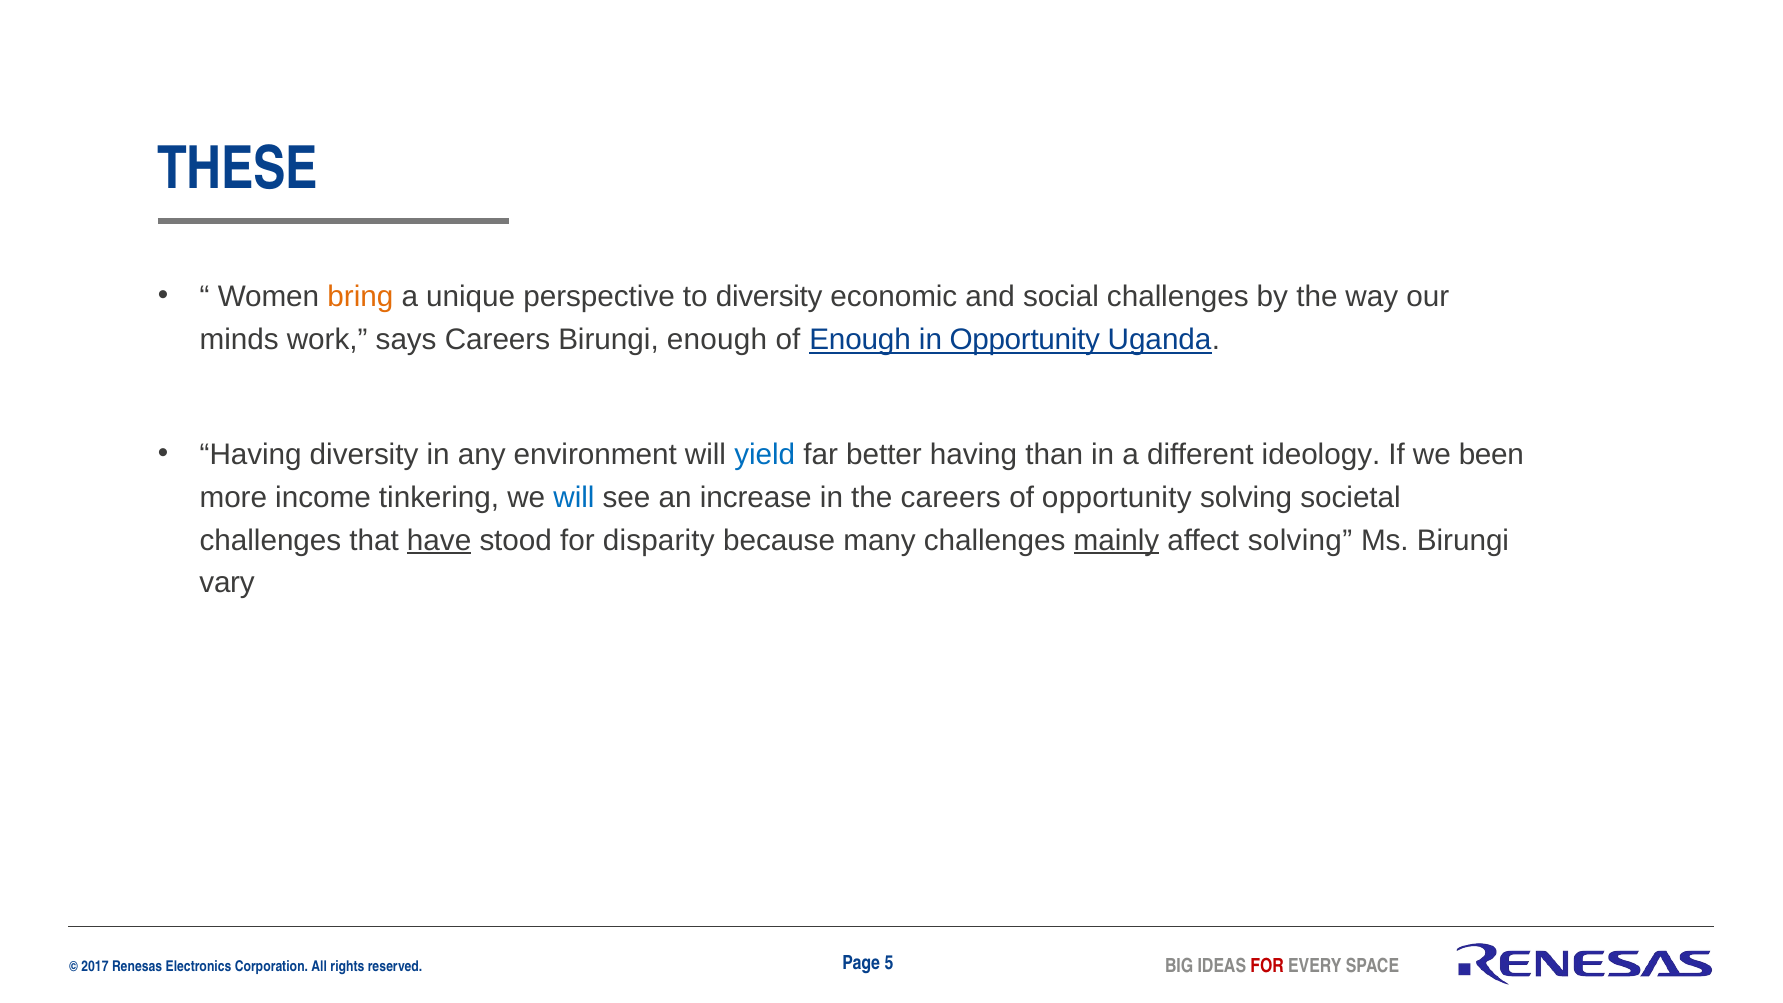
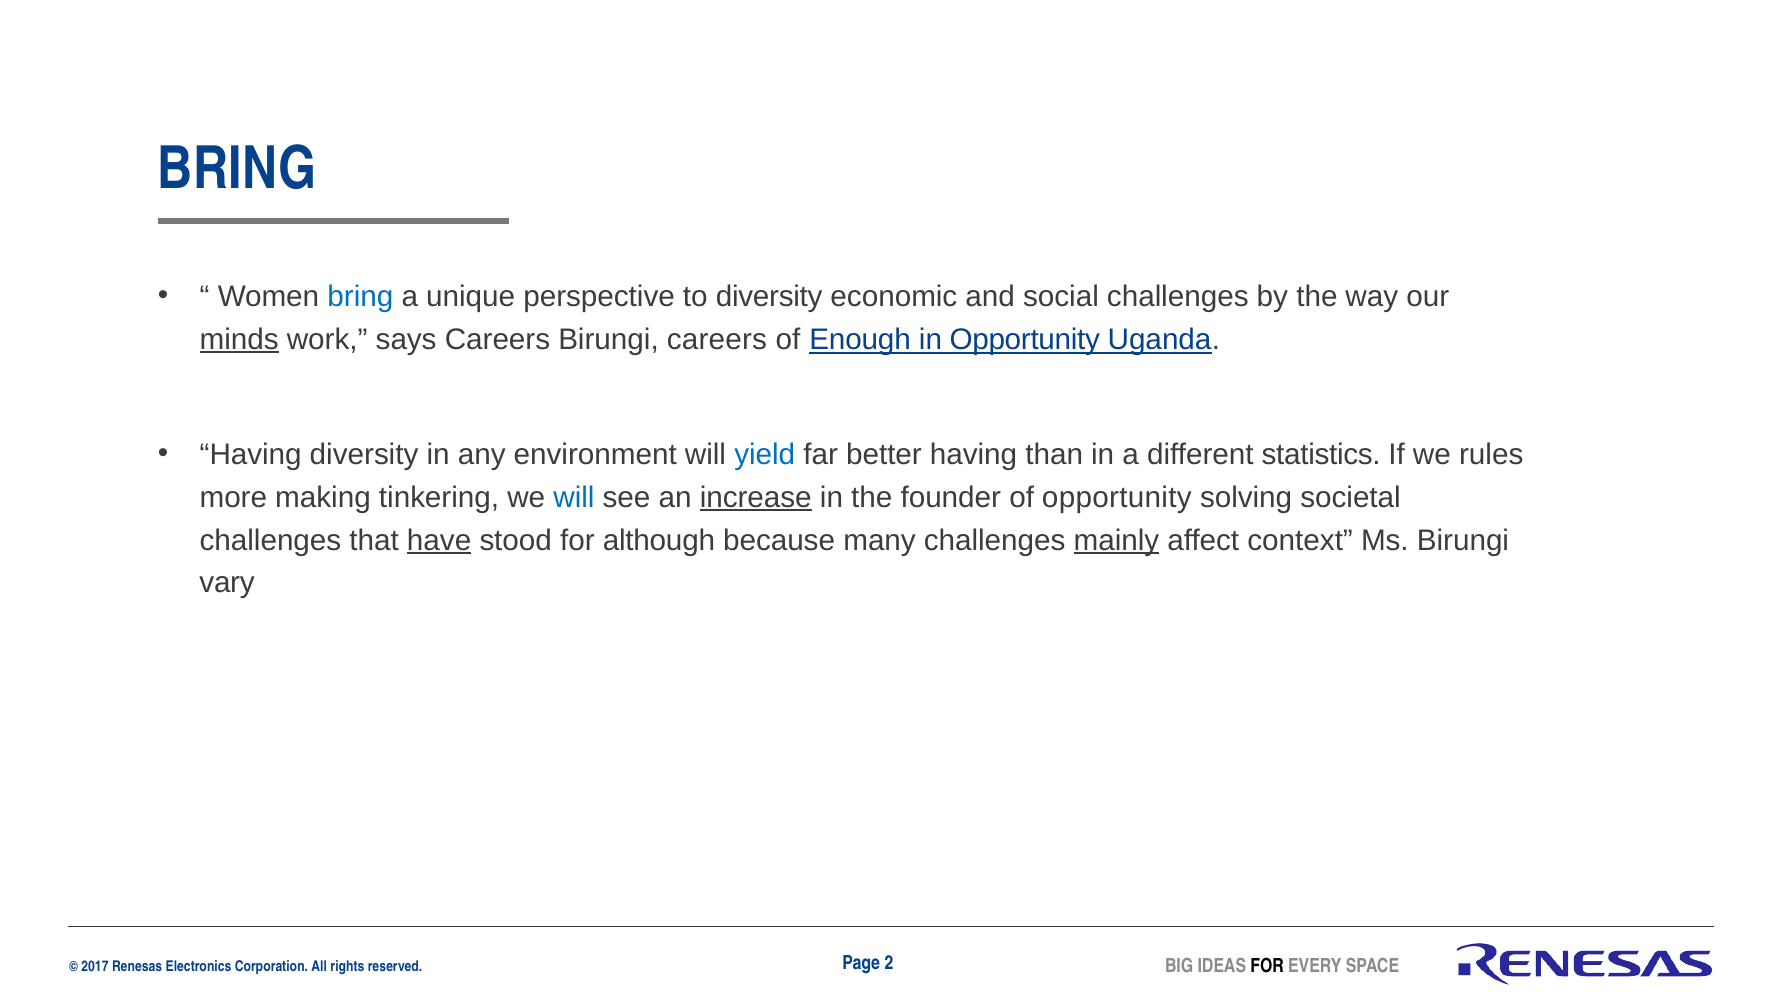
THESE at (238, 169): THESE -> BRING
bring at (360, 297) colour: orange -> blue
minds underline: none -> present
Birungi enough: enough -> careers
ideology: ideology -> statistics
been: been -> rules
income: income -> making
increase underline: none -> present
the careers: careers -> founder
disparity: disparity -> although
affect solving: solving -> context
5: 5 -> 2
FOR at (1267, 966) colour: red -> black
